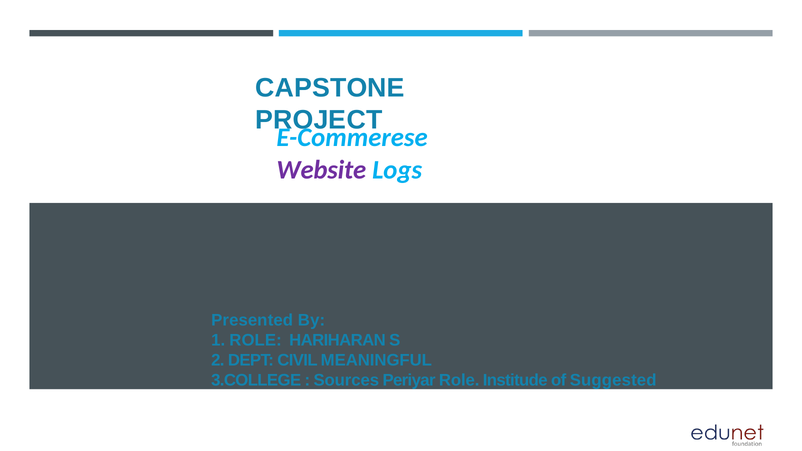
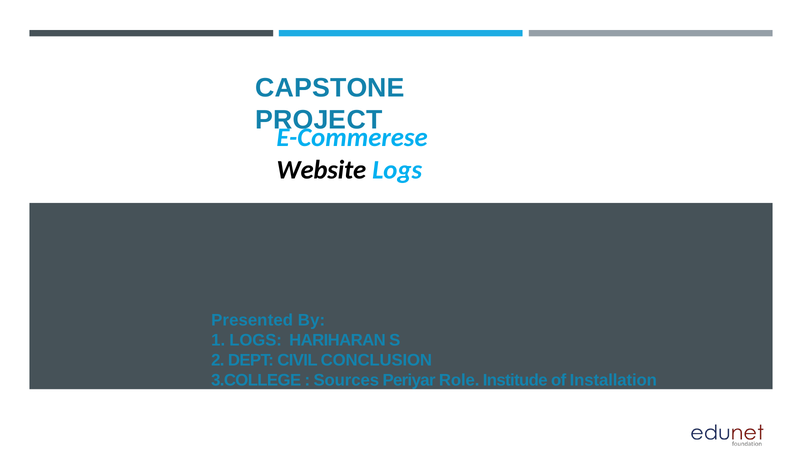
Website colour: purple -> black
1 ROLE: ROLE -> LOGS
MEANINGFUL: MEANINGFUL -> CONCLUSION
Suggested: Suggested -> Installation
